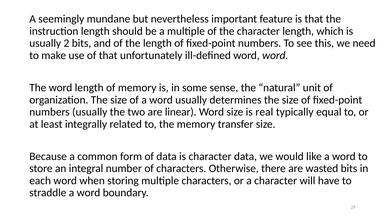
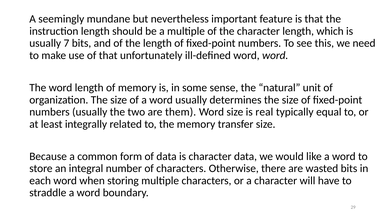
2: 2 -> 7
linear: linear -> them
